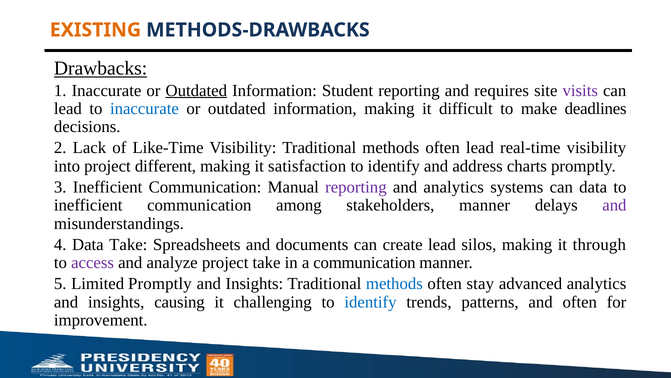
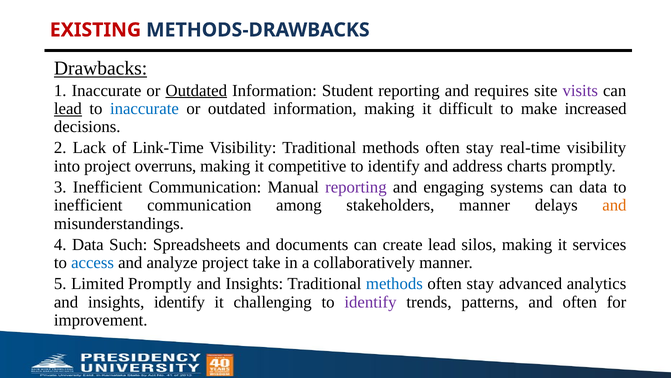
EXISTING colour: orange -> red
lead at (68, 108) underline: none -> present
deadlines: deadlines -> increased
Like-Time: Like-Time -> Link-Time
lead at (480, 148): lead -> stay
different: different -> overruns
satisfaction: satisfaction -> competitive
and analytics: analytics -> engaging
and at (614, 205) colour: purple -> orange
Data Take: Take -> Such
through: through -> services
access colour: purple -> blue
a communication: communication -> collaboratively
insights causing: causing -> identify
identify at (370, 302) colour: blue -> purple
